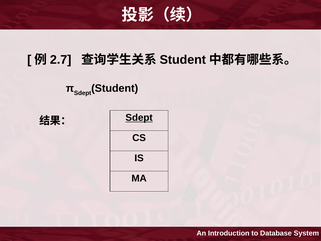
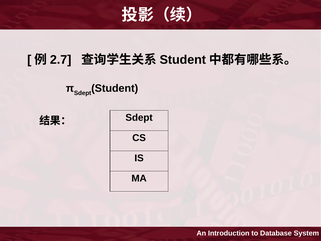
Sdept at (139, 118) underline: present -> none
